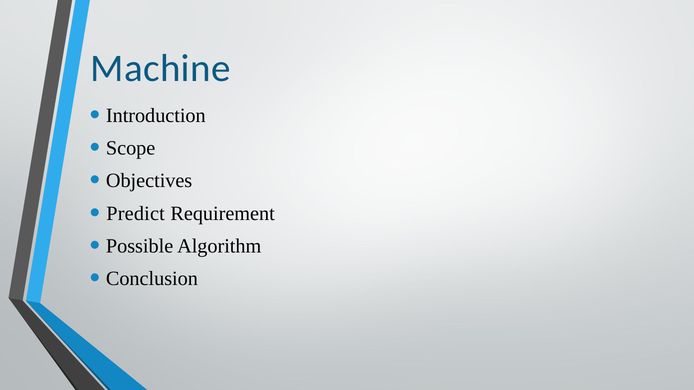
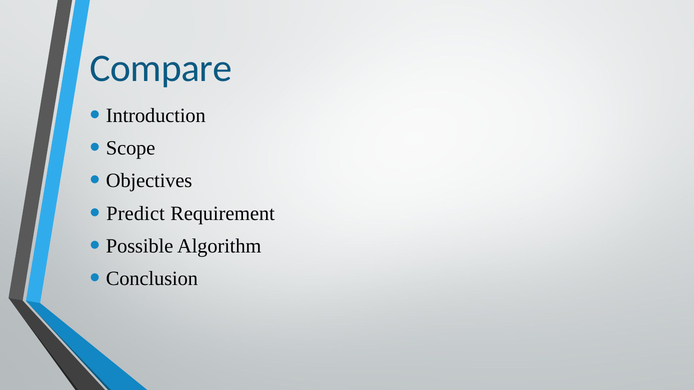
Machine: Machine -> Compare
